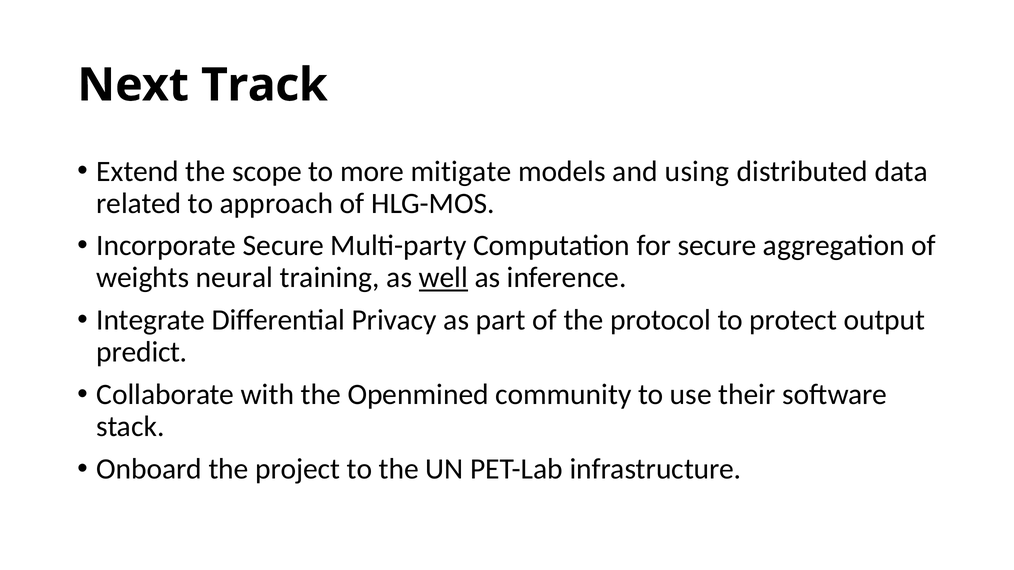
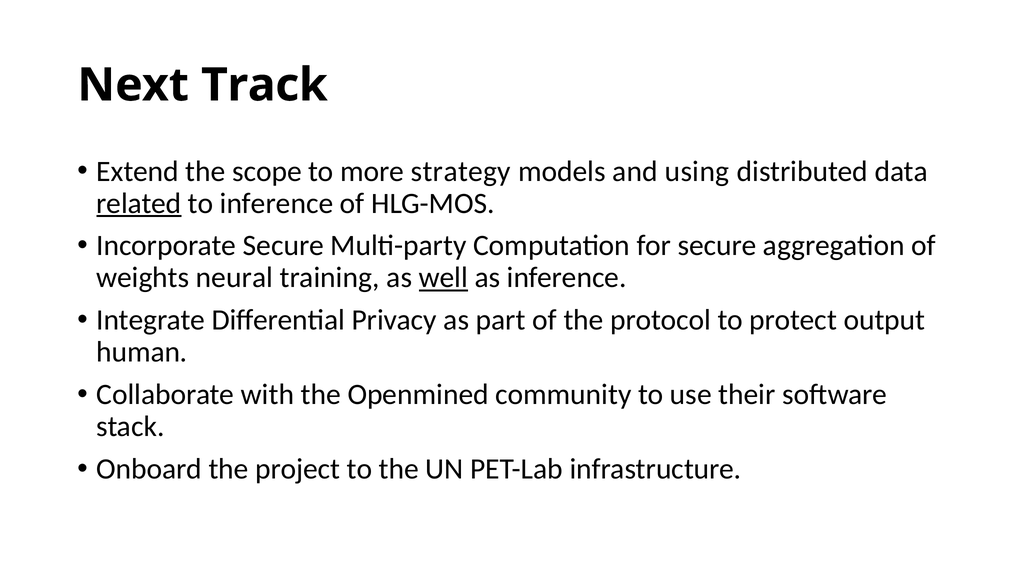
mitigate: mitigate -> strategy
related underline: none -> present
to approach: approach -> inference
predict: predict -> human
